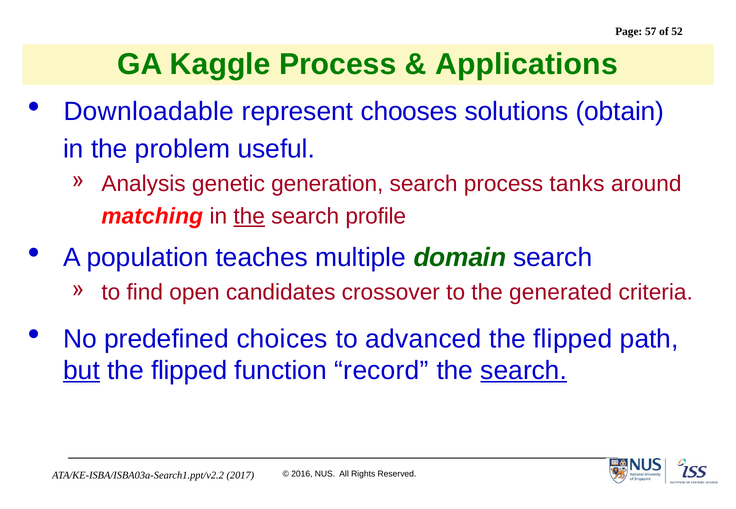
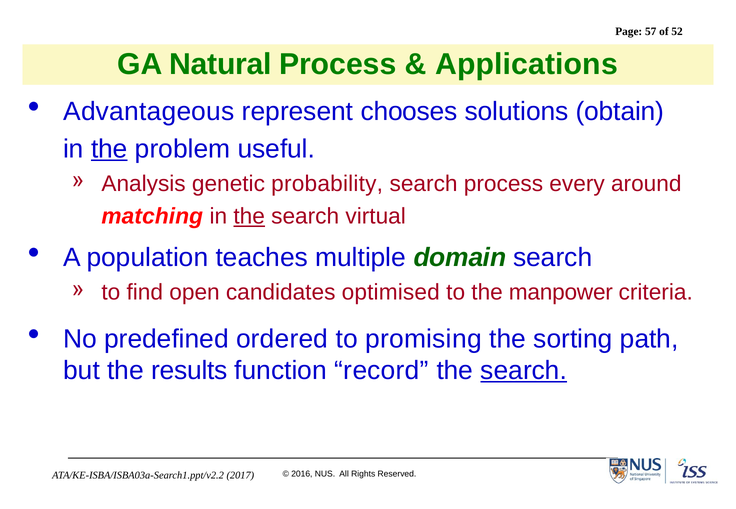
Kaggle: Kaggle -> Natural
Downloadable: Downloadable -> Advantageous
the at (109, 149) underline: none -> present
generation: generation -> probability
tanks: tanks -> every
profile: profile -> virtual
crossover: crossover -> optimised
generated: generated -> manpower
choices: choices -> ordered
advanced: advanced -> promising
flipped at (573, 339): flipped -> sorting
but underline: present -> none
flipped at (189, 371): flipped -> results
